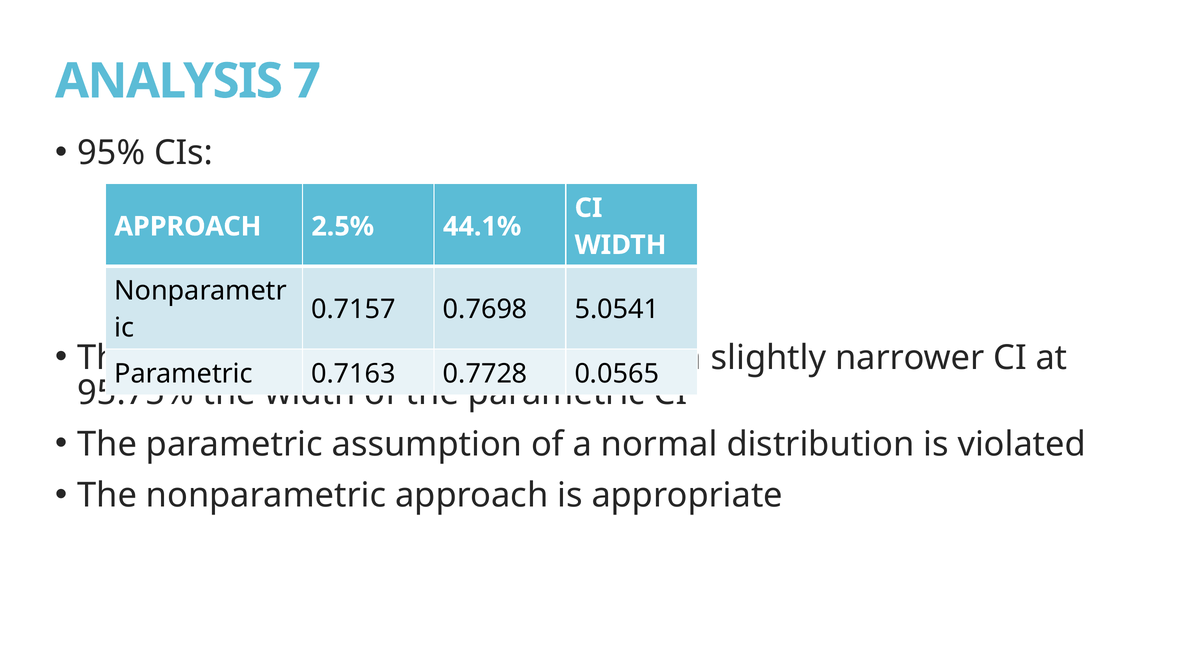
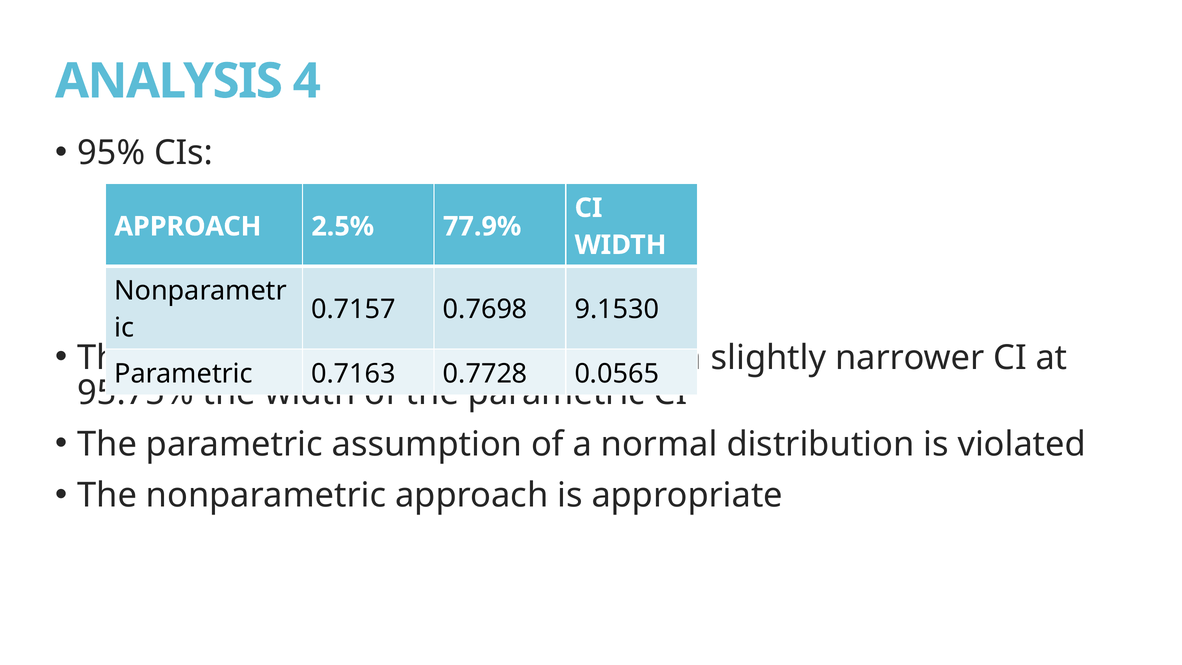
7: 7 -> 4
44.1%: 44.1% -> 77.9%
5.0541: 5.0541 -> 9.1530
